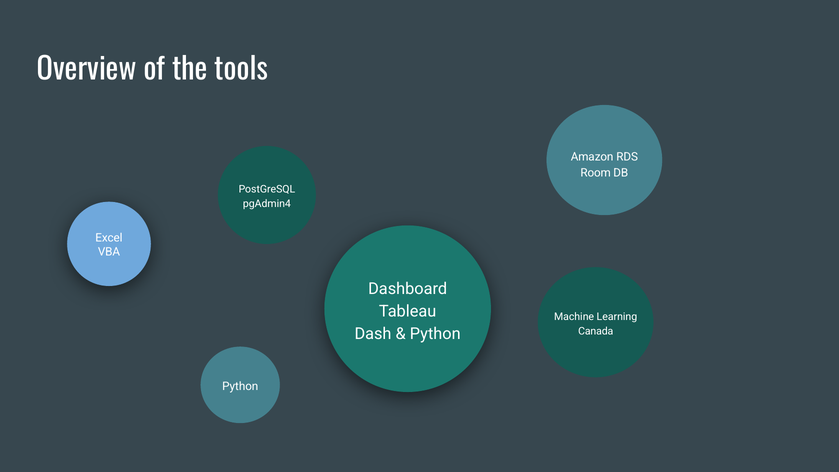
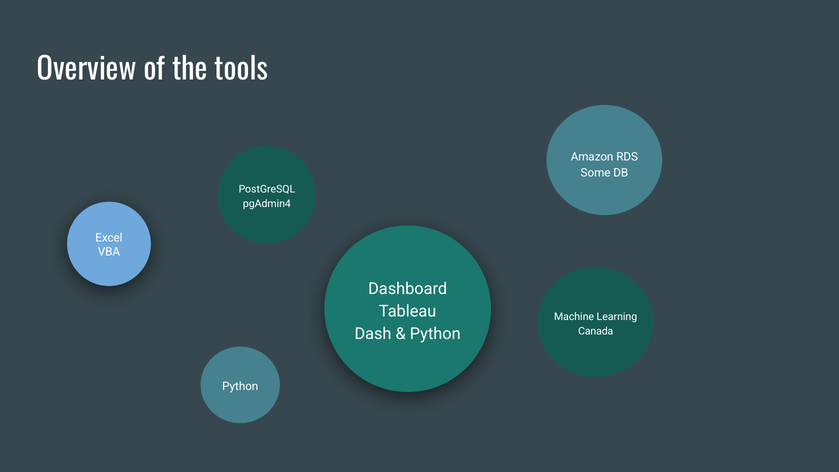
Room: Room -> Some
